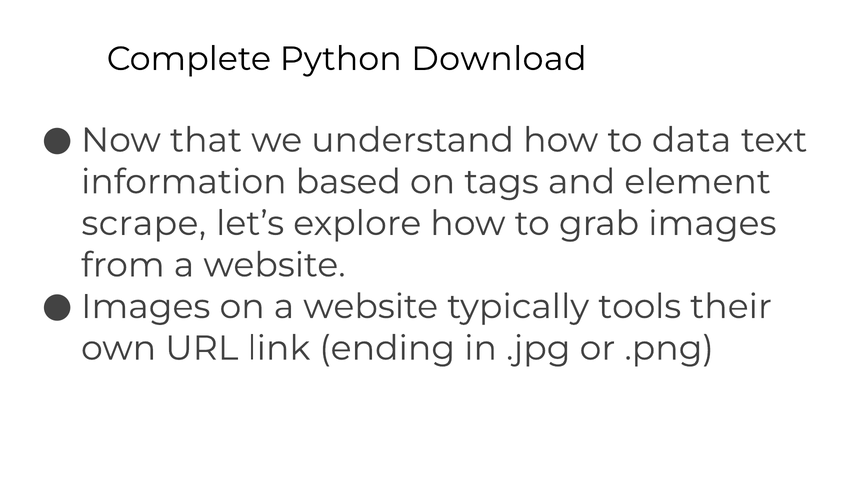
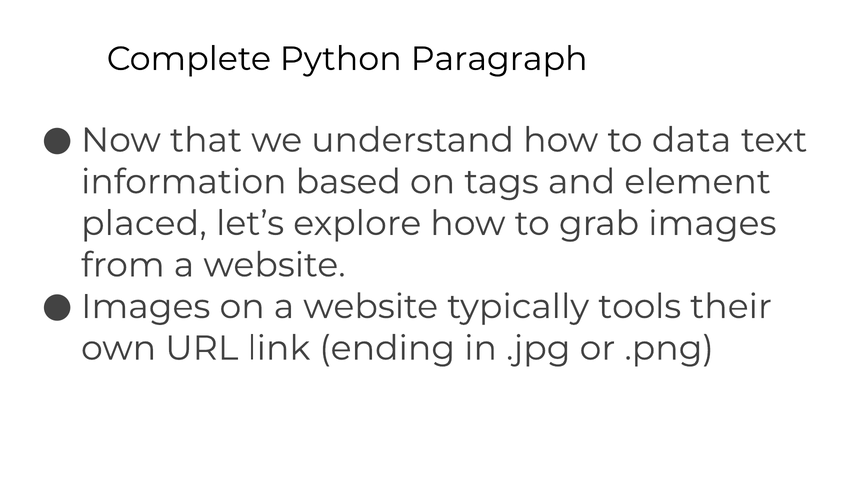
Download: Download -> Paragraph
scrape: scrape -> placed
